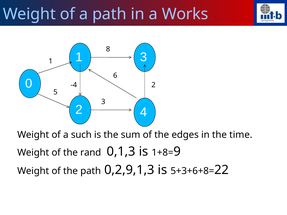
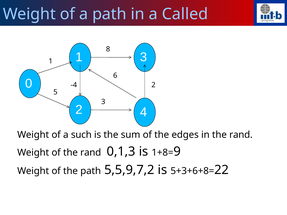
Works: Works -> Called
in the time: time -> rand
0,2,9,1,3: 0,2,9,1,3 -> 5,5,9,7,2
